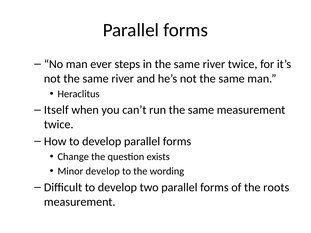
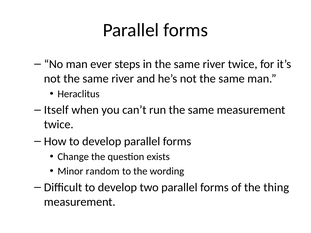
Minor develop: develop -> random
roots: roots -> thing
